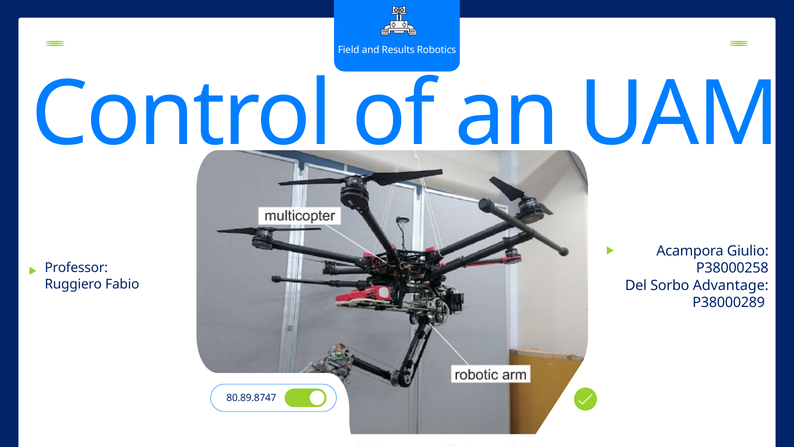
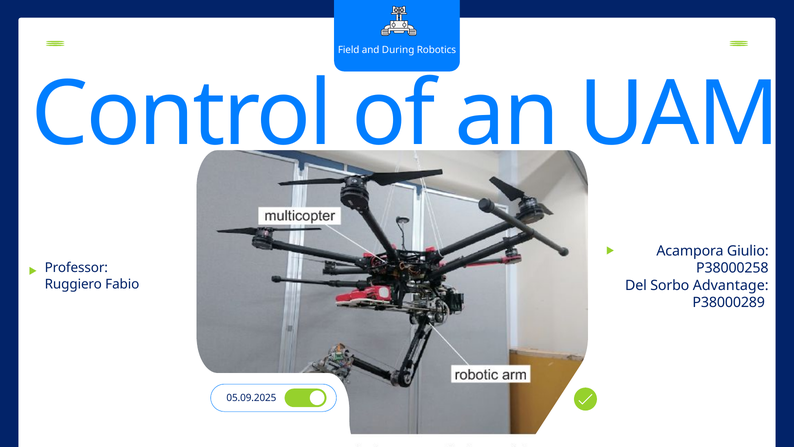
Results: Results -> During
80.89.8747: 80.89.8747 -> 05.09.2025
